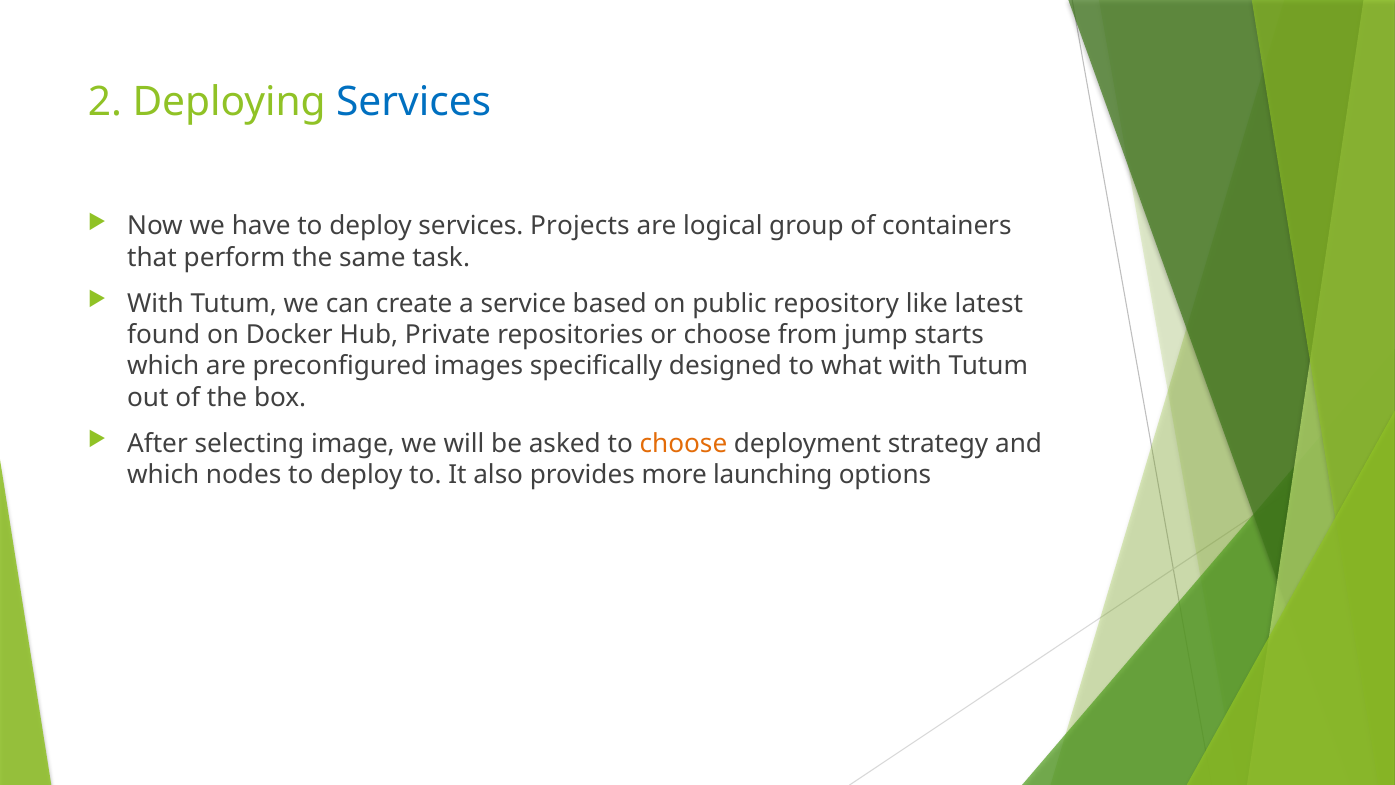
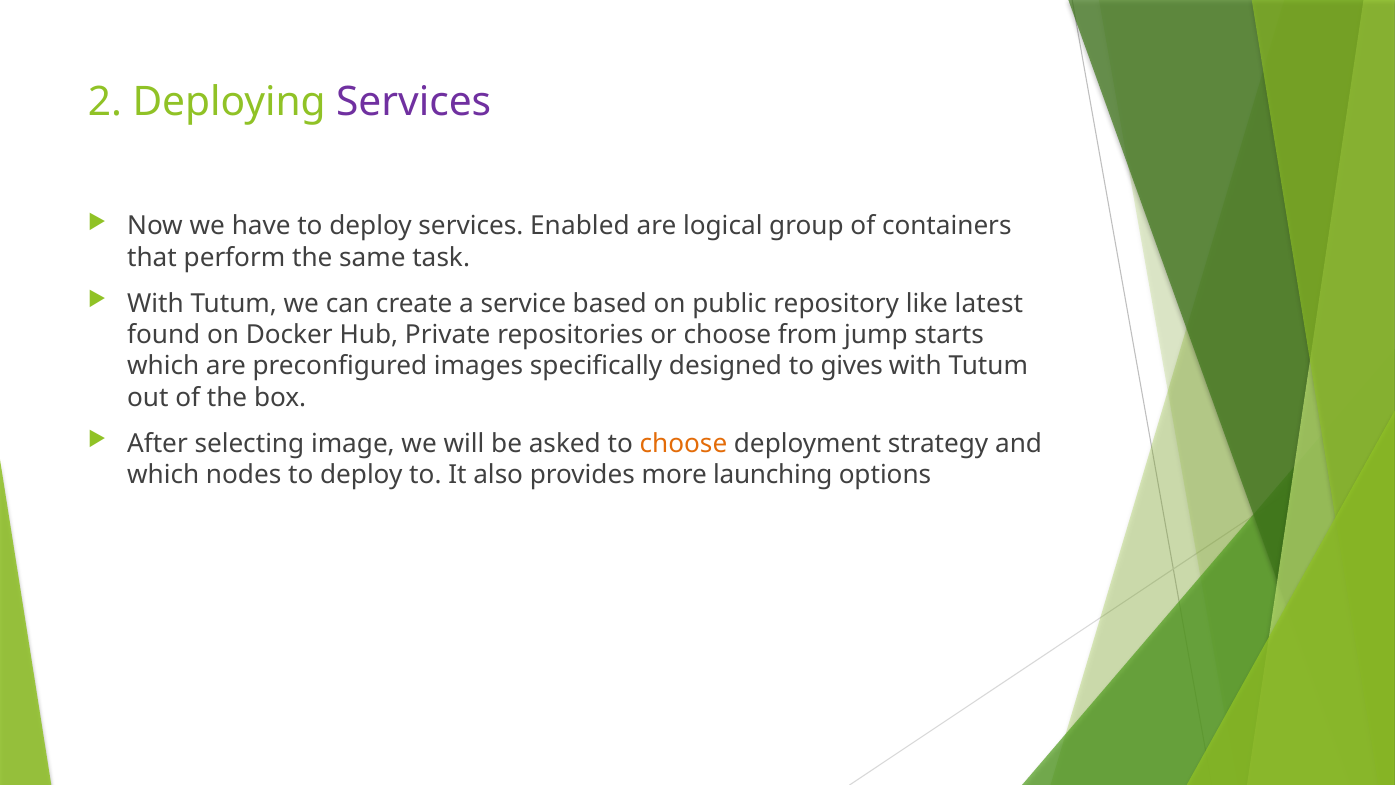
Services at (414, 102) colour: blue -> purple
Projects: Projects -> Enabled
what: what -> gives
